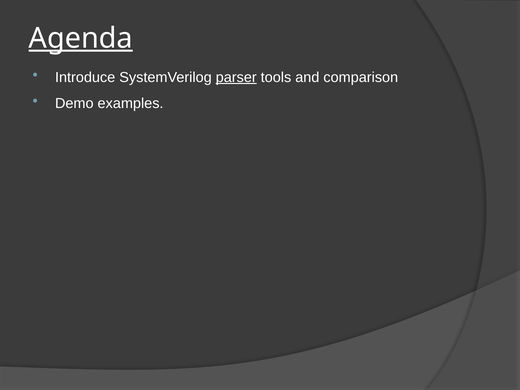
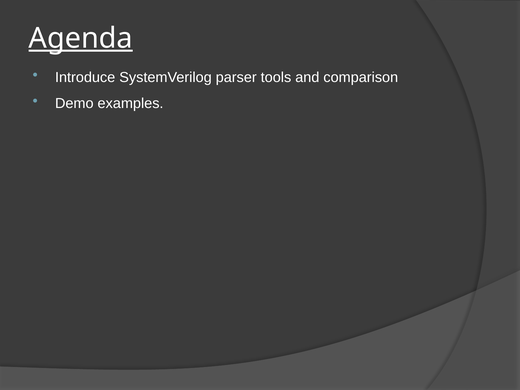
parser underline: present -> none
